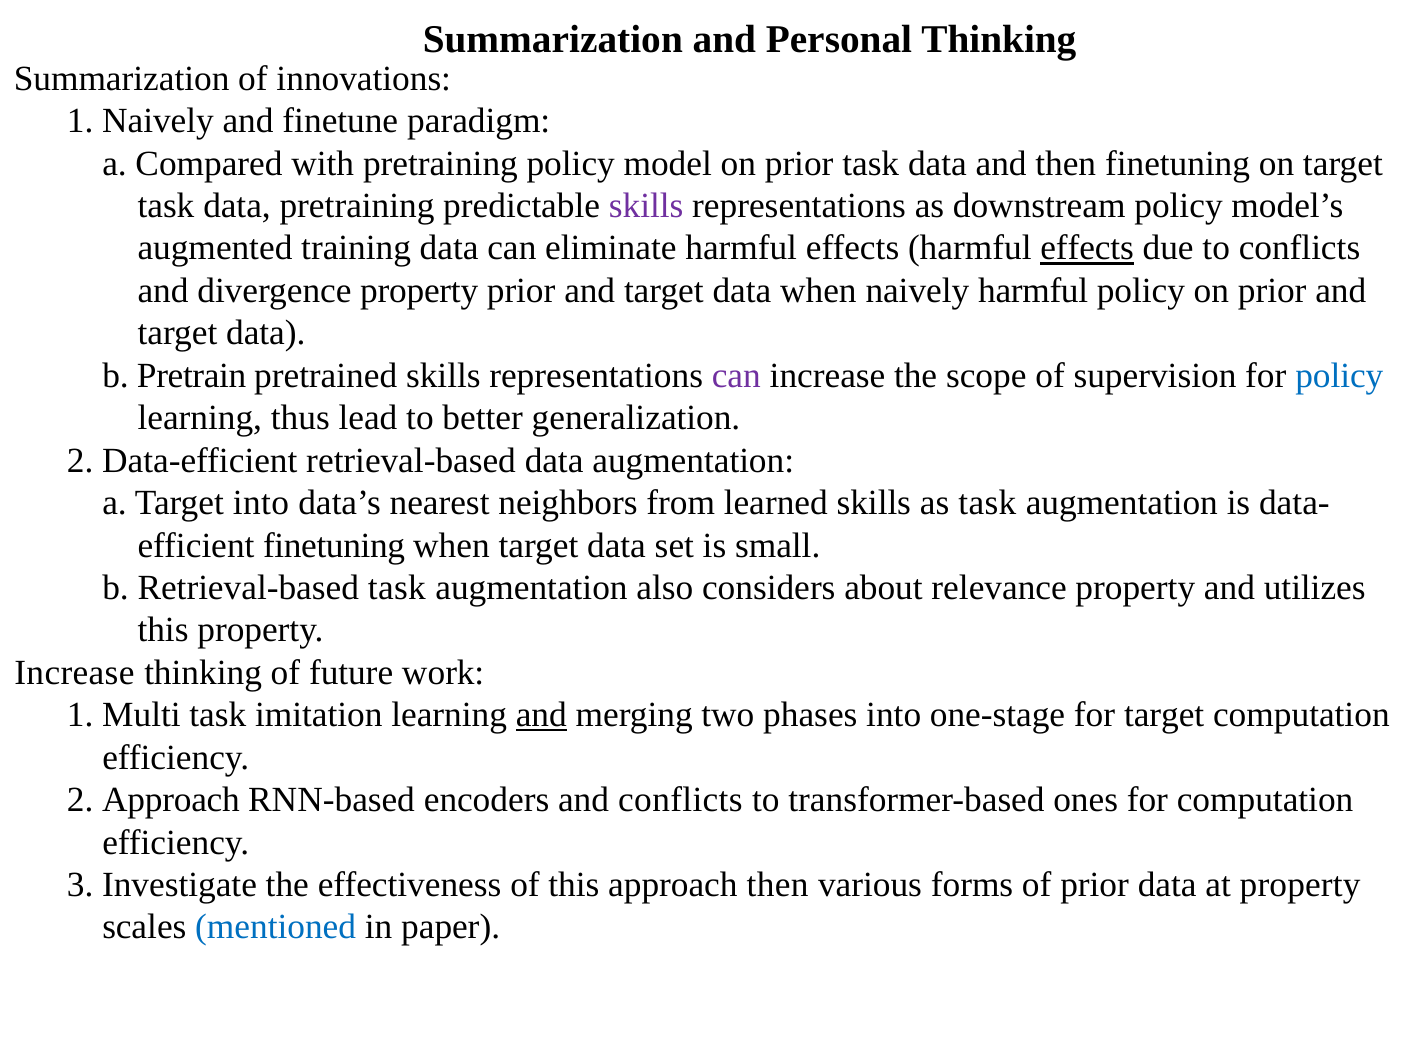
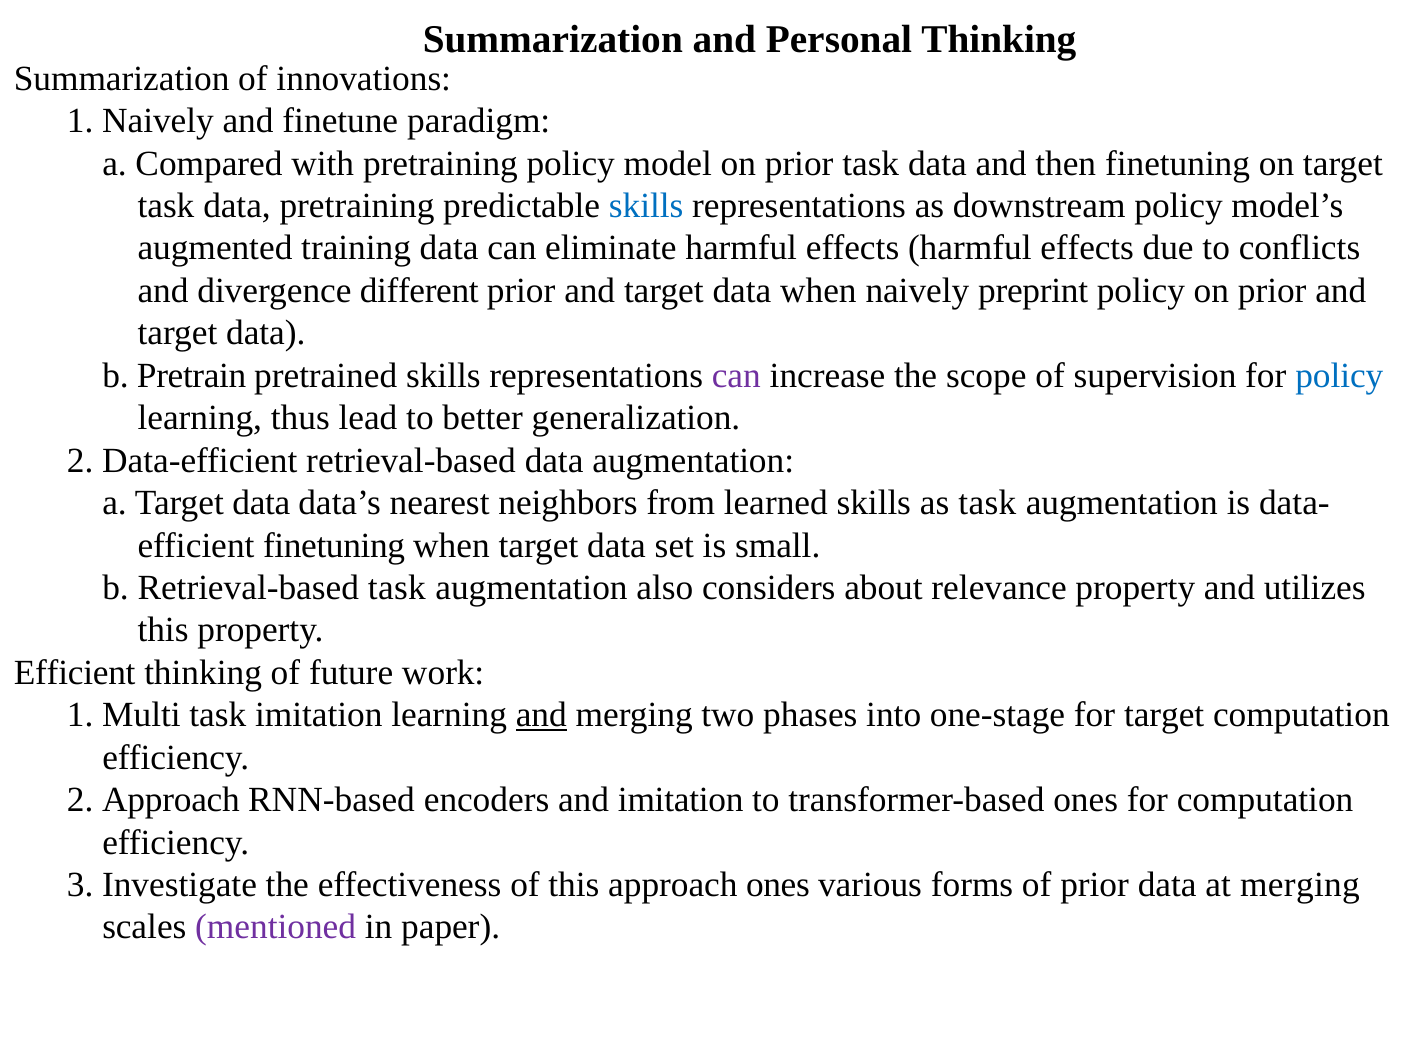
skills at (646, 206) colour: purple -> blue
effects at (1087, 248) underline: present -> none
divergence property: property -> different
naively harmful: harmful -> preprint
a Target into: into -> data
Increase at (74, 672): Increase -> Efficient
and conflicts: conflicts -> imitation
approach then: then -> ones
at property: property -> merging
mentioned colour: blue -> purple
